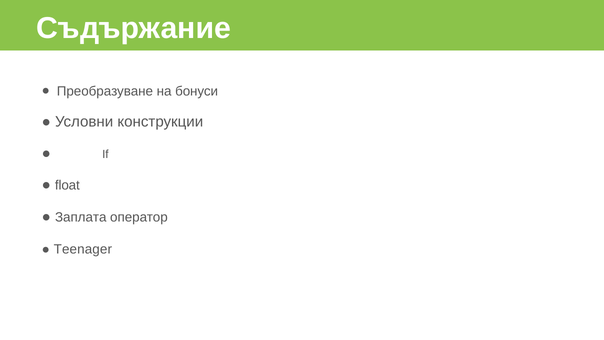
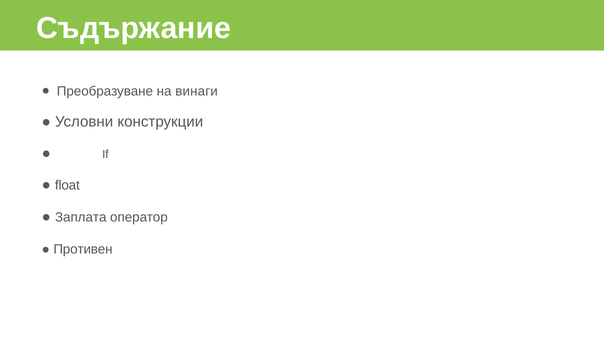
бонуси: бонуси -> винаги
Teenager: Teenager -> Противен
